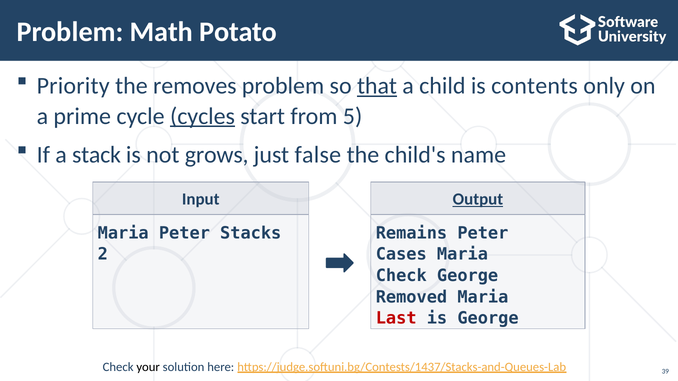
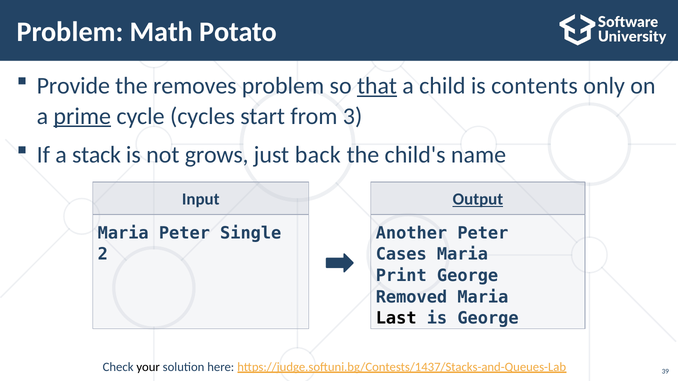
Priority: Priority -> Provide
prime underline: none -> present
cycles underline: present -> none
5: 5 -> 3
false: false -> back
Stacks: Stacks -> Single
Remains: Remains -> Another
Check at (401, 276): Check -> Print
Last colour: red -> black
